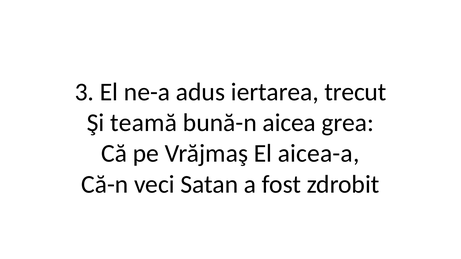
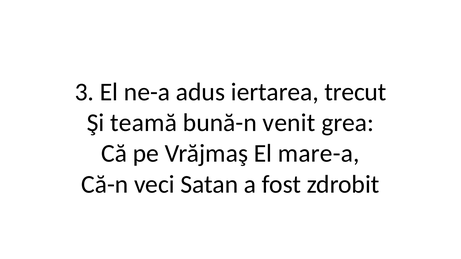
aicea: aicea -> venit
aicea-a: aicea-a -> mare-a
